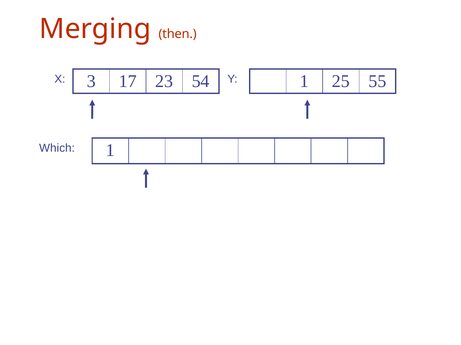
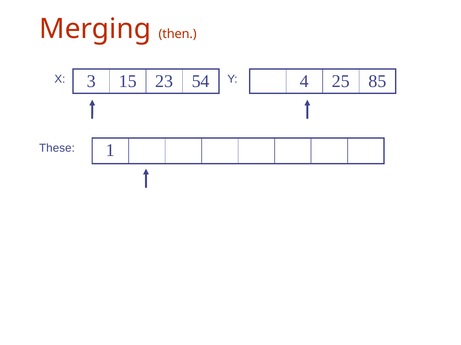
17: 17 -> 15
54 1: 1 -> 4
55: 55 -> 85
Which: Which -> These
